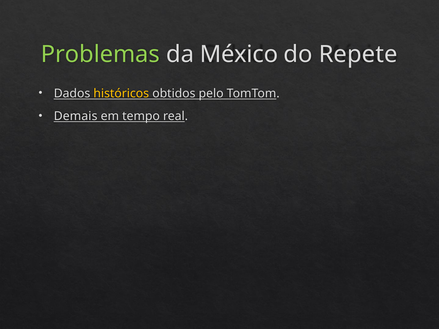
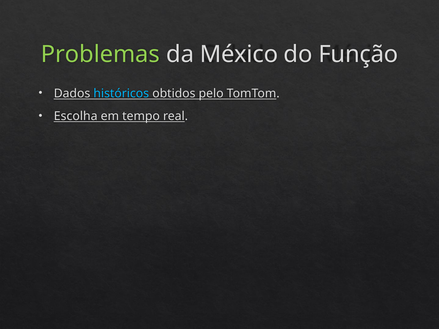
Repete: Repete -> Função
históricos colour: yellow -> light blue
Demais: Demais -> Escolha
